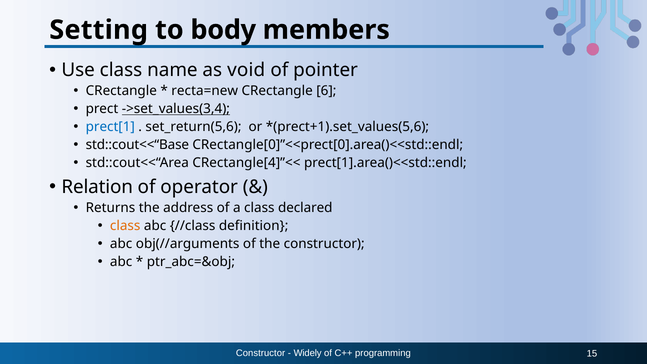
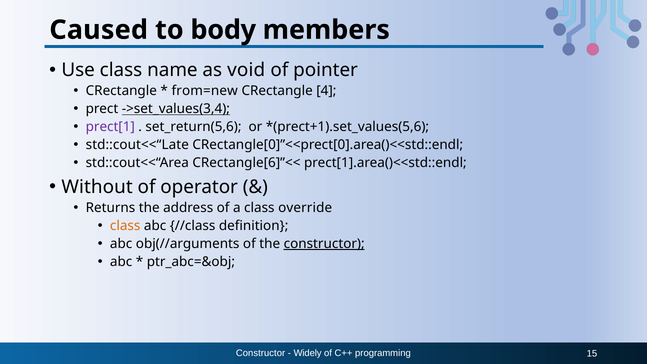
Setting: Setting -> Caused
recta=new: recta=new -> from=new
6: 6 -> 4
prect[1 colour: blue -> purple
std::cout<<“Base: std::cout<<“Base -> std::cout<<“Late
CRectangle[4]”<<: CRectangle[4]”<< -> CRectangle[6]”<<
Relation: Relation -> Without
declared: declared -> override
constructor at (324, 244) underline: none -> present
